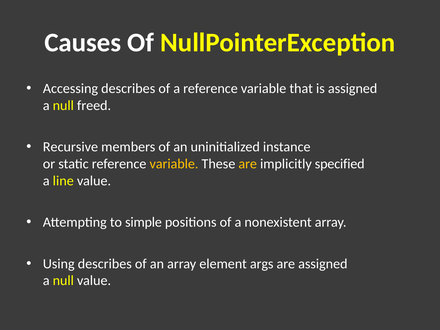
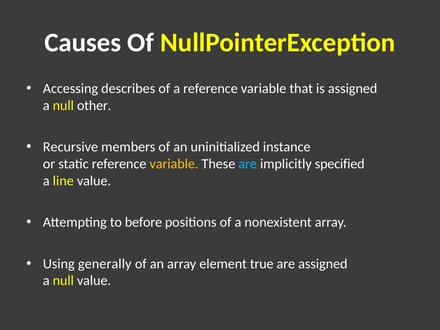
freed: freed -> other
are at (248, 164) colour: yellow -> light blue
simple: simple -> before
Using describes: describes -> generally
args: args -> true
